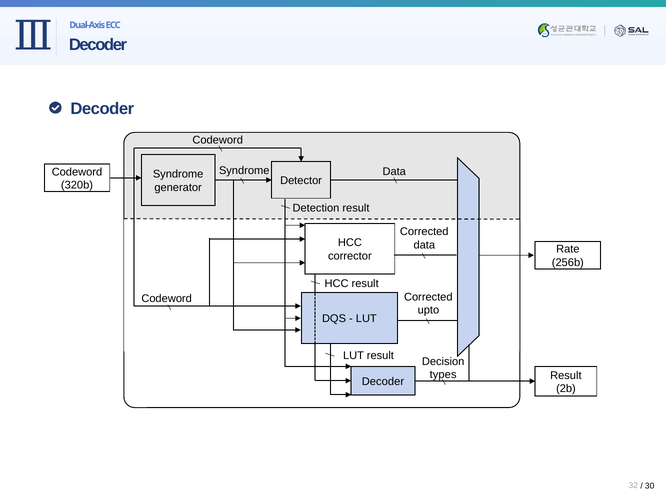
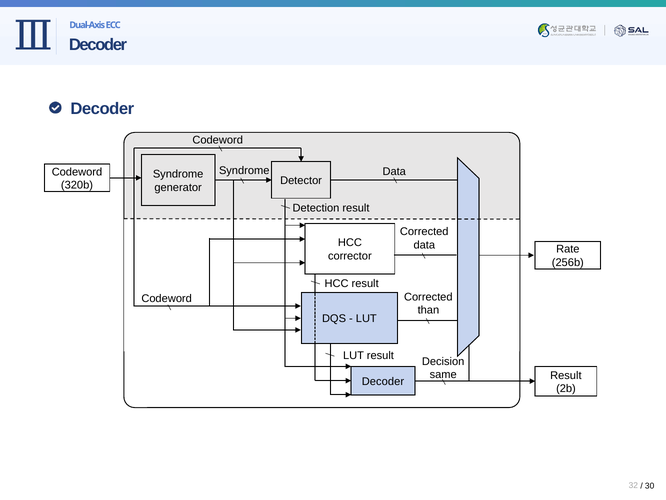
upto: upto -> than
types: types -> same
